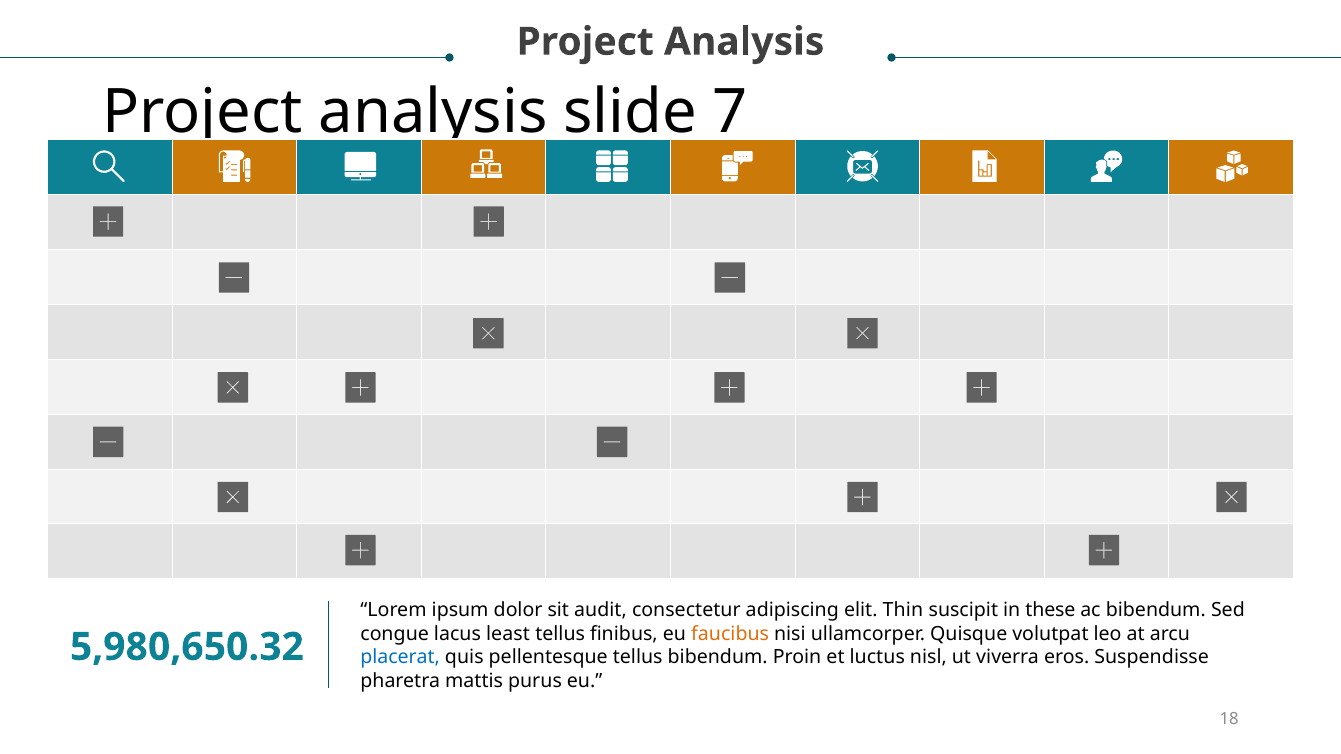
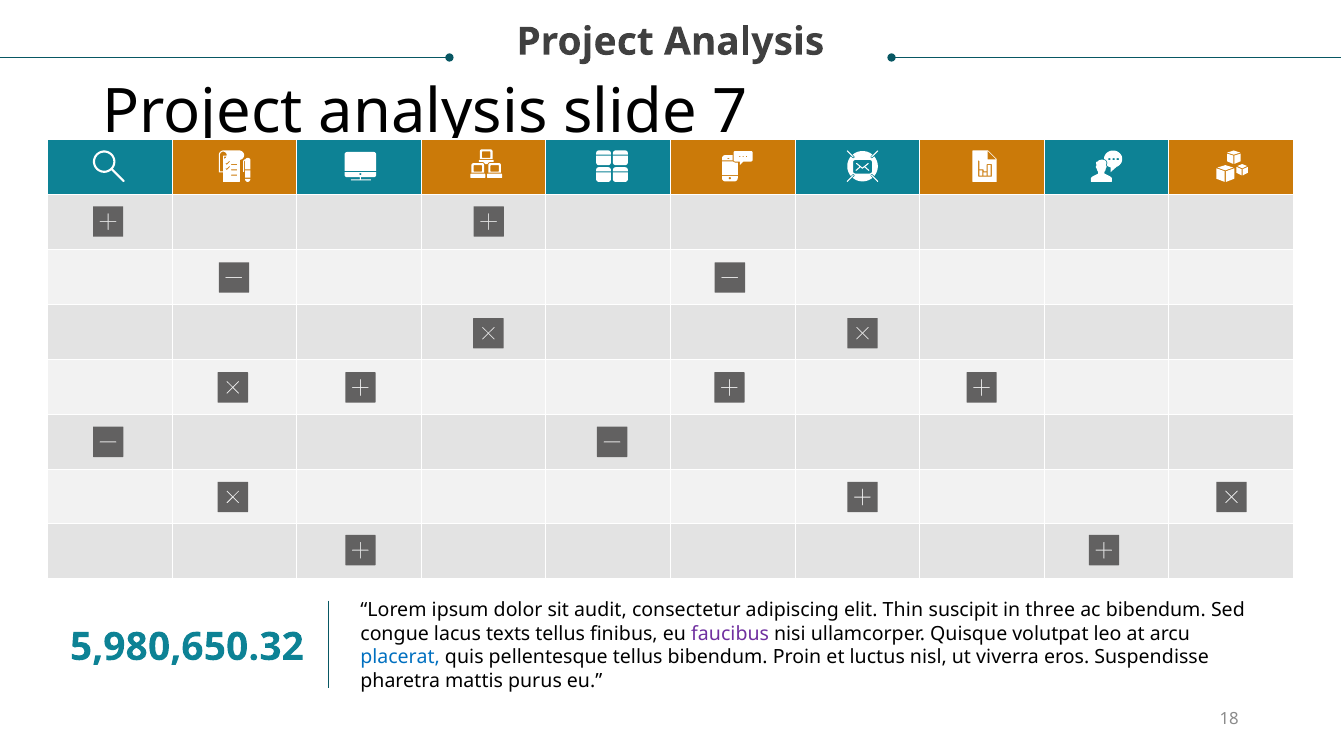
these: these -> three
least: least -> texts
faucibus colour: orange -> purple
